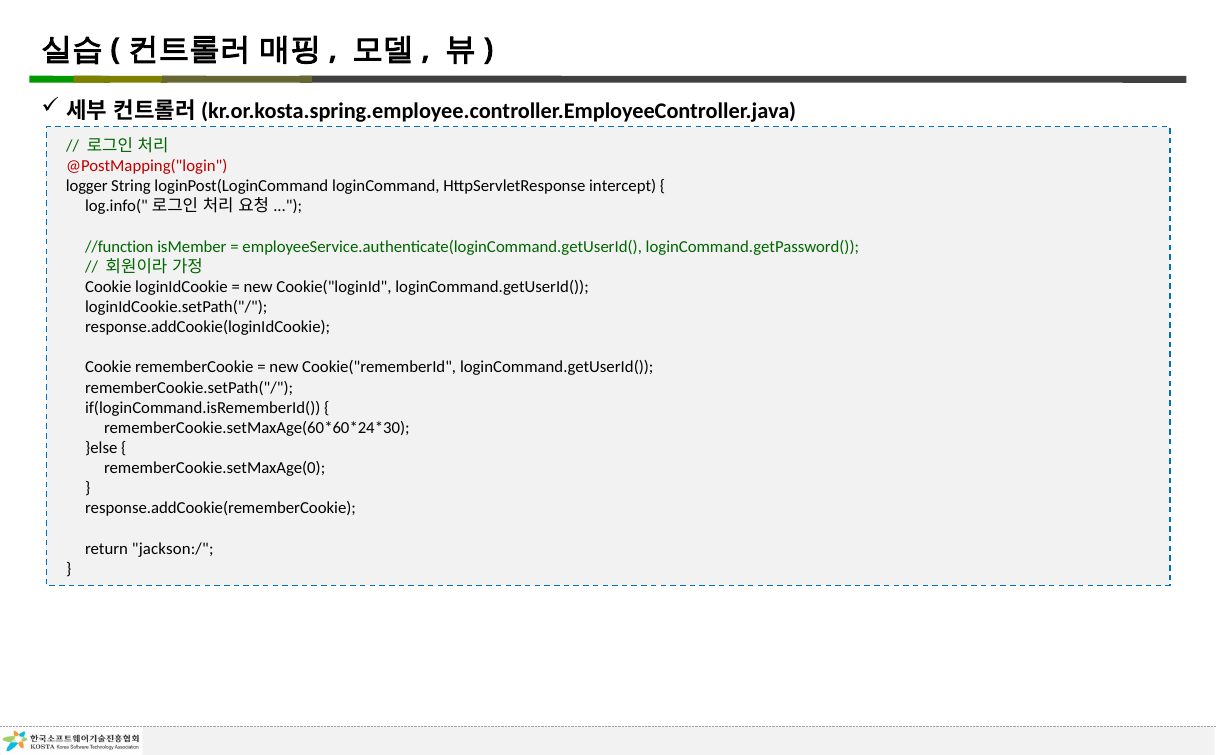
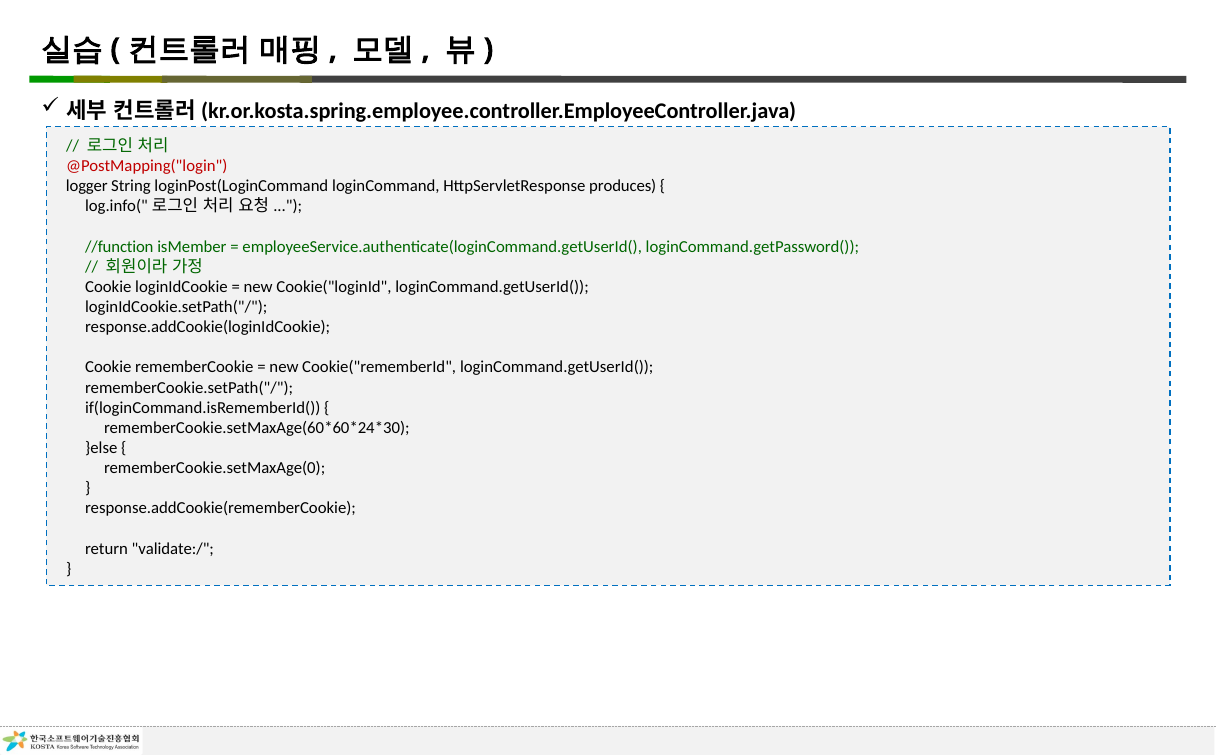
intercept: intercept -> produces
jackson:/: jackson:/ -> validate:/
